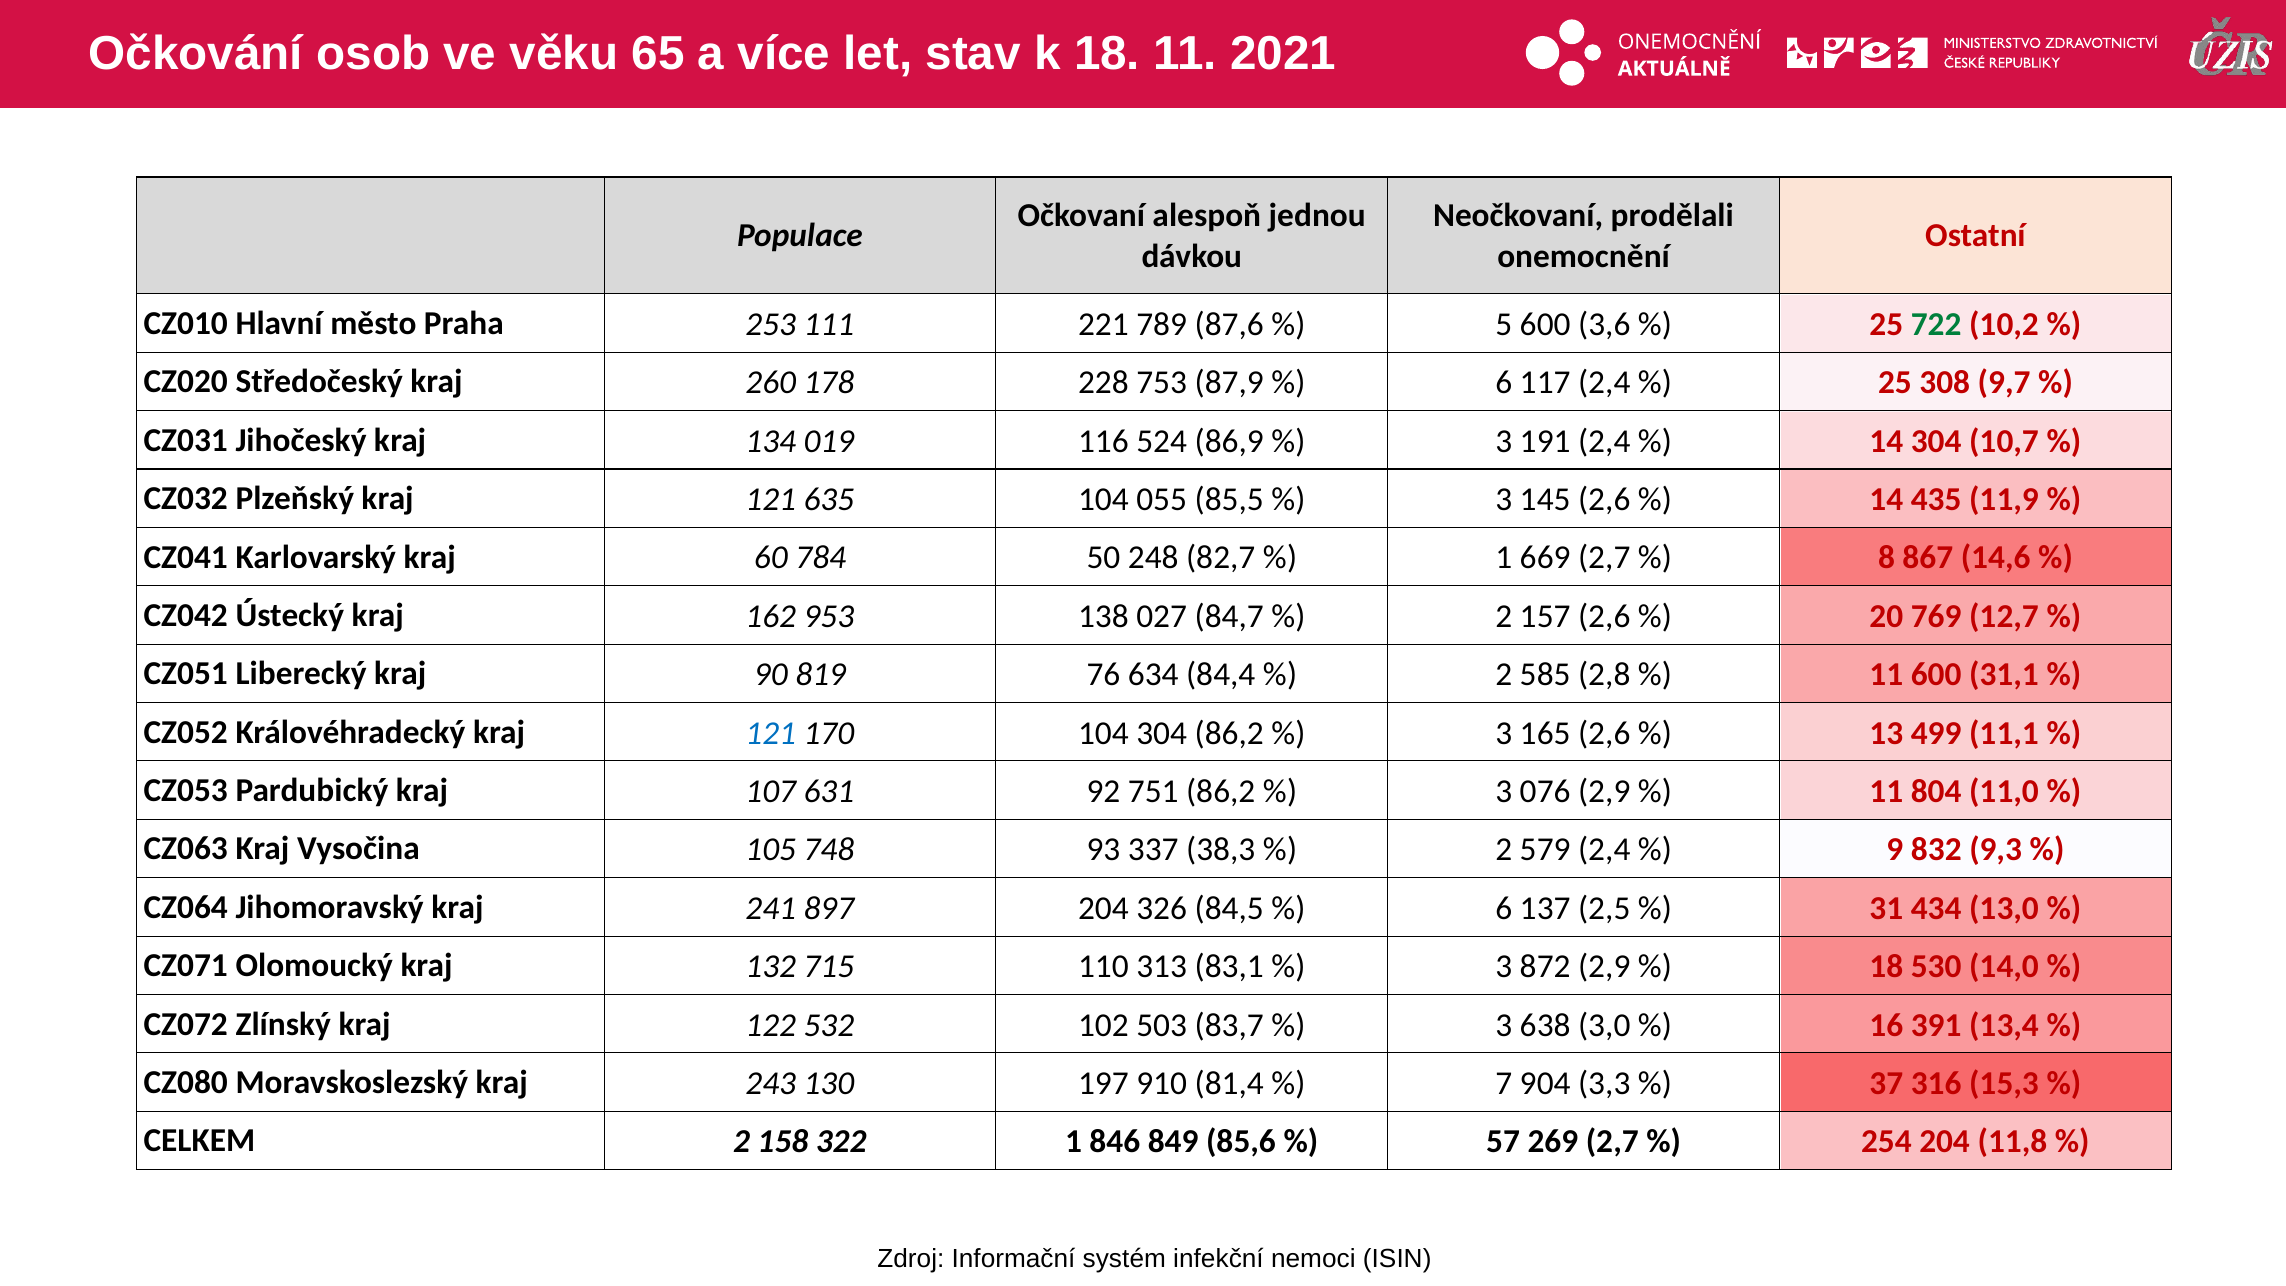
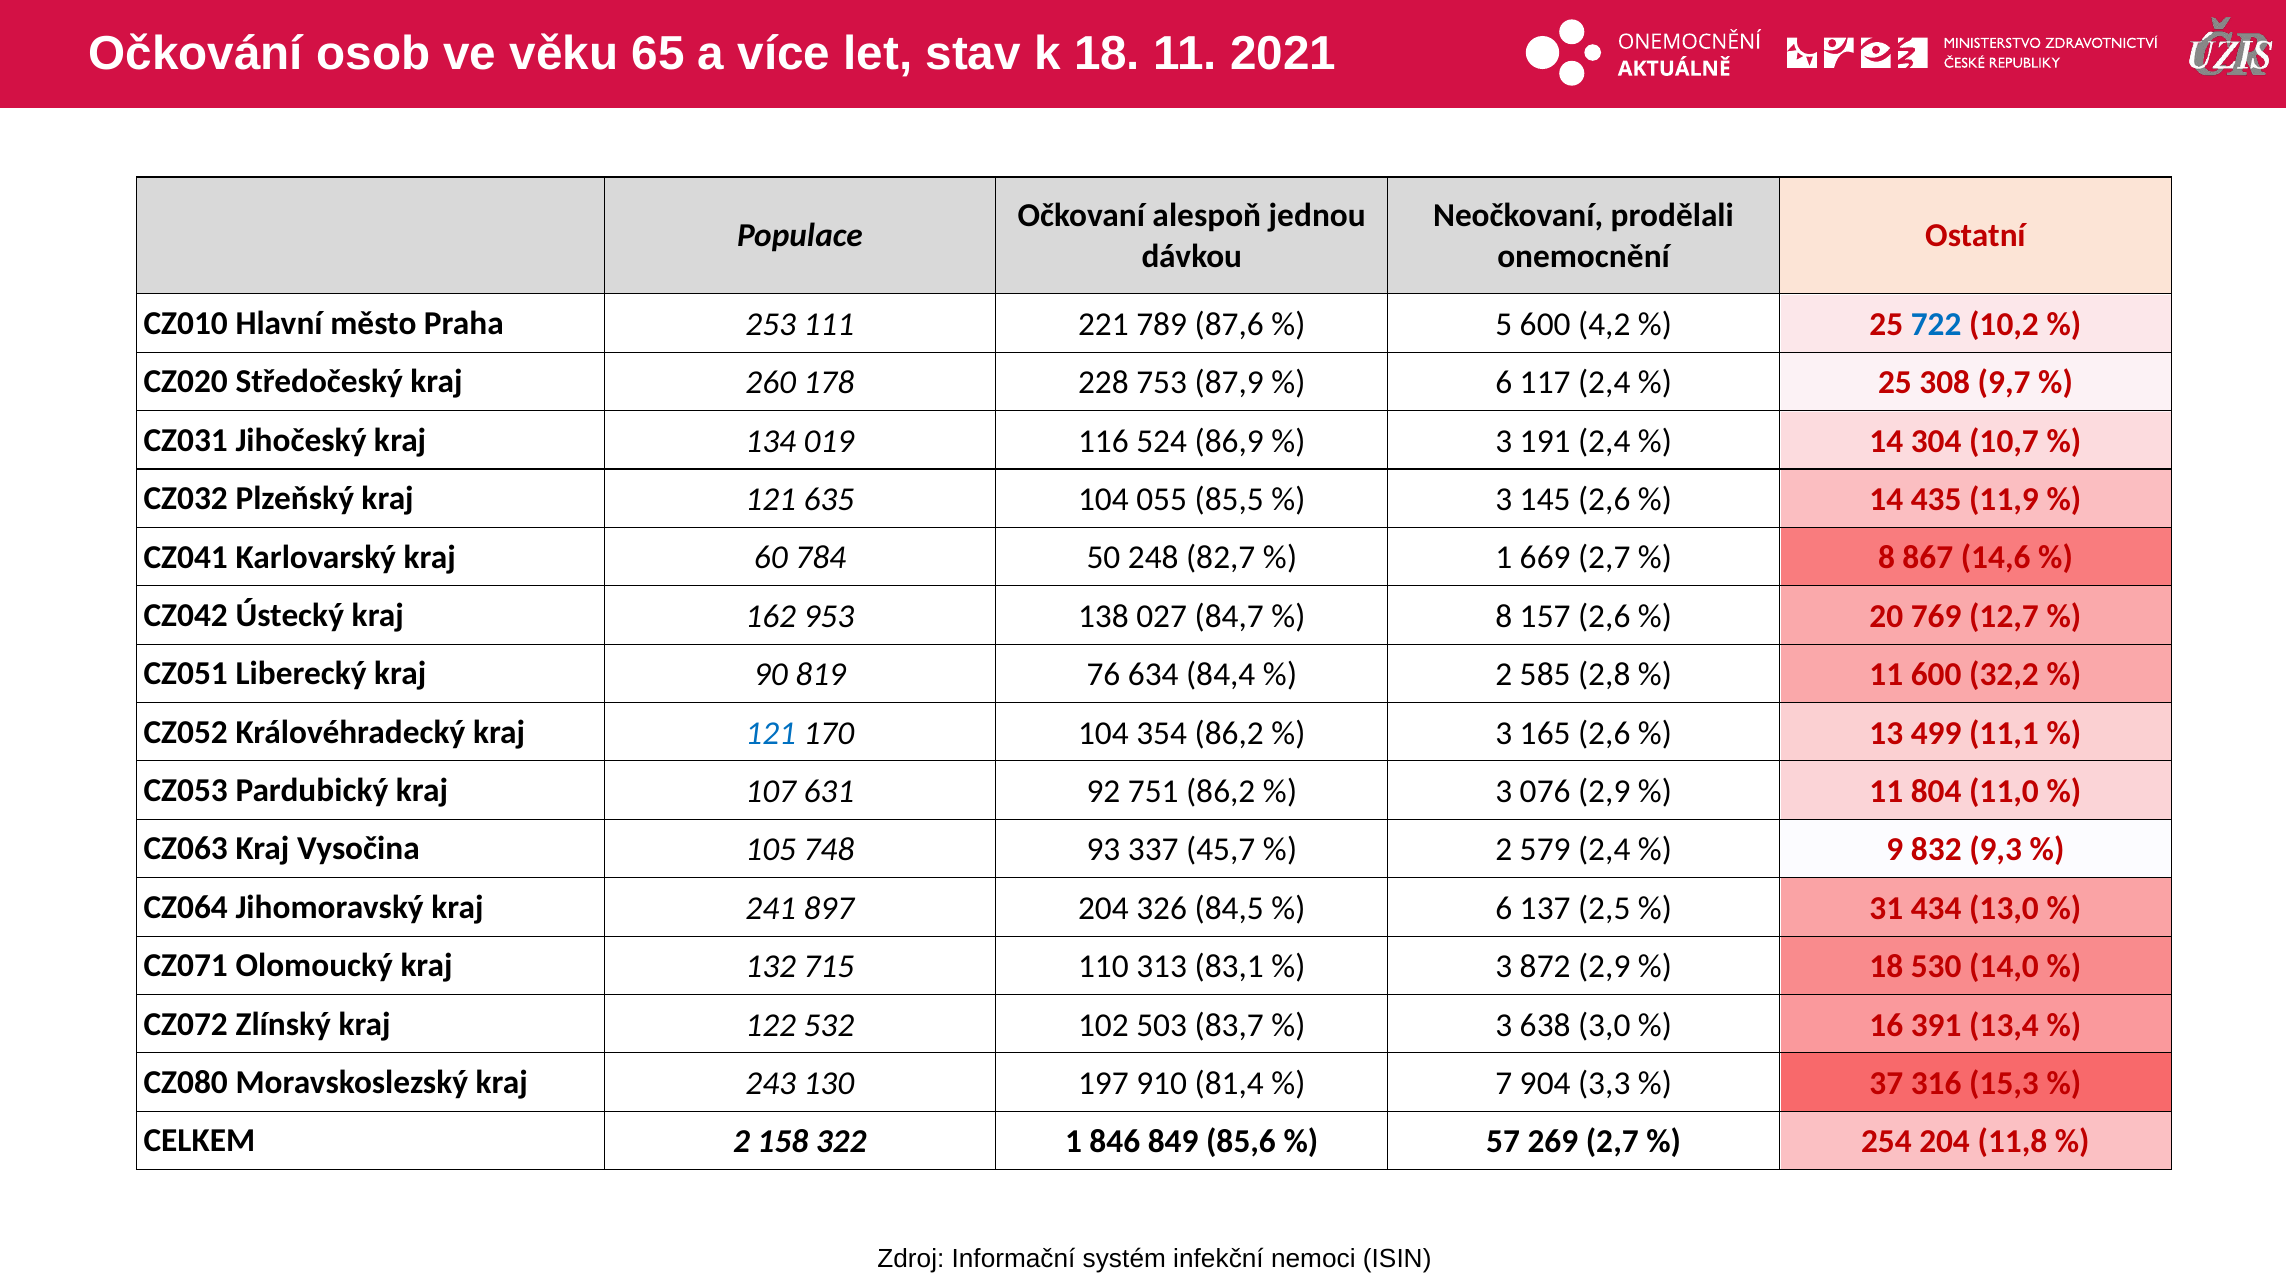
3,6: 3,6 -> 4,2
722 colour: green -> blue
2 at (1504, 616): 2 -> 8
31,1: 31,1 -> 32,2
104 304: 304 -> 354
38,3: 38,3 -> 45,7
